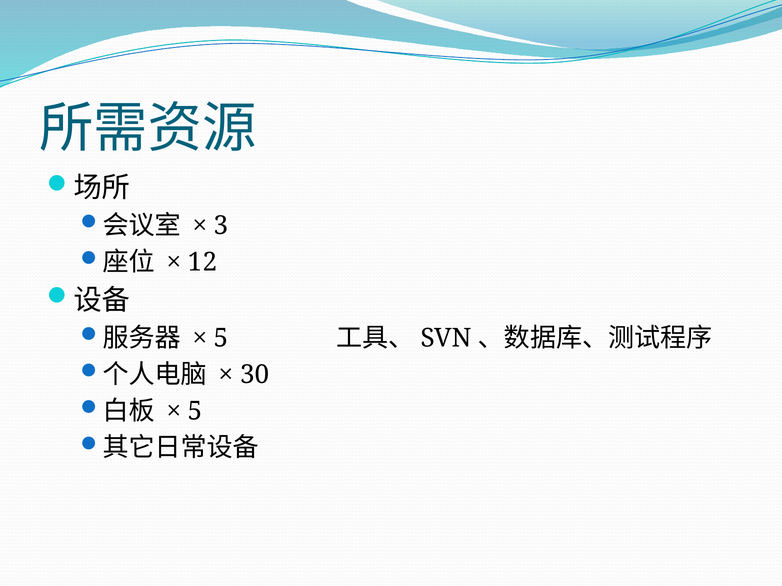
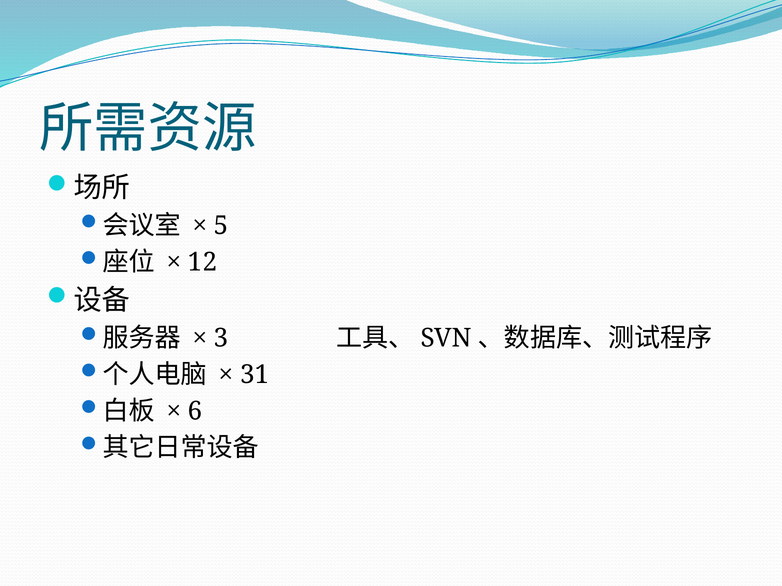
3: 3 -> 5
5 at (221, 339): 5 -> 3
30: 30 -> 31
5 at (195, 412): 5 -> 6
